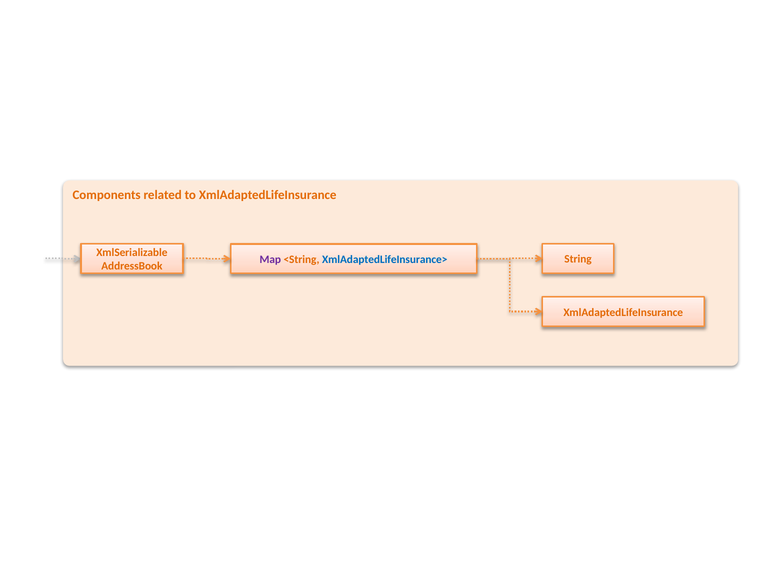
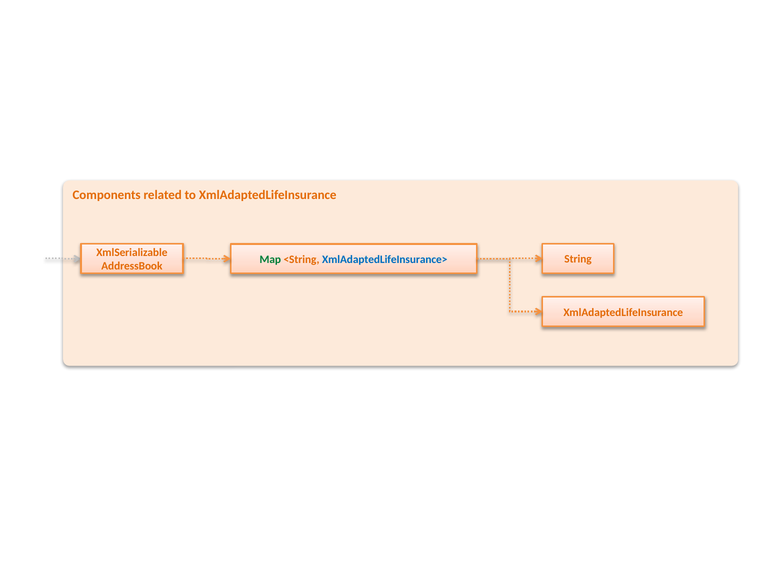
Map colour: purple -> green
